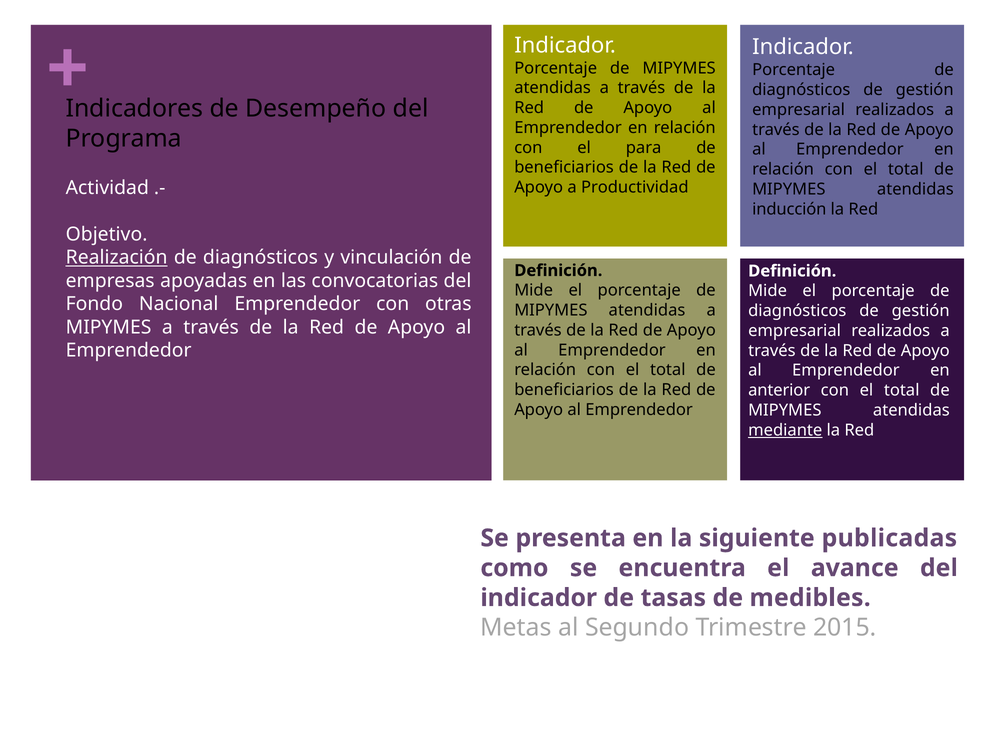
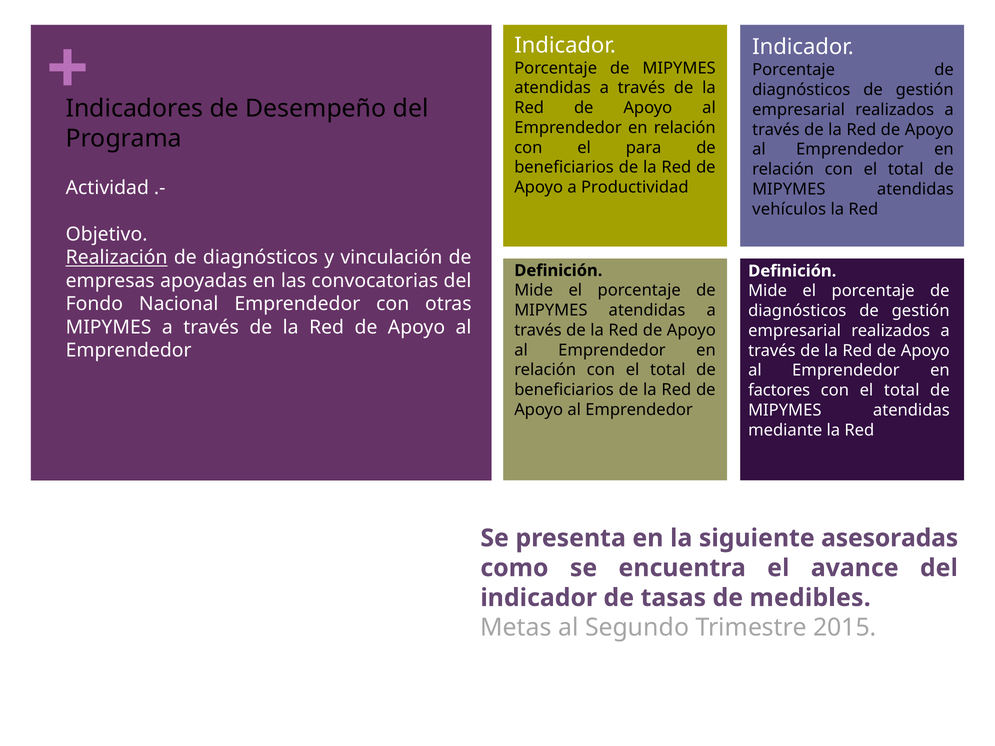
inducción: inducción -> vehículos
anterior: anterior -> factores
mediante underline: present -> none
publicadas: publicadas -> asesoradas
